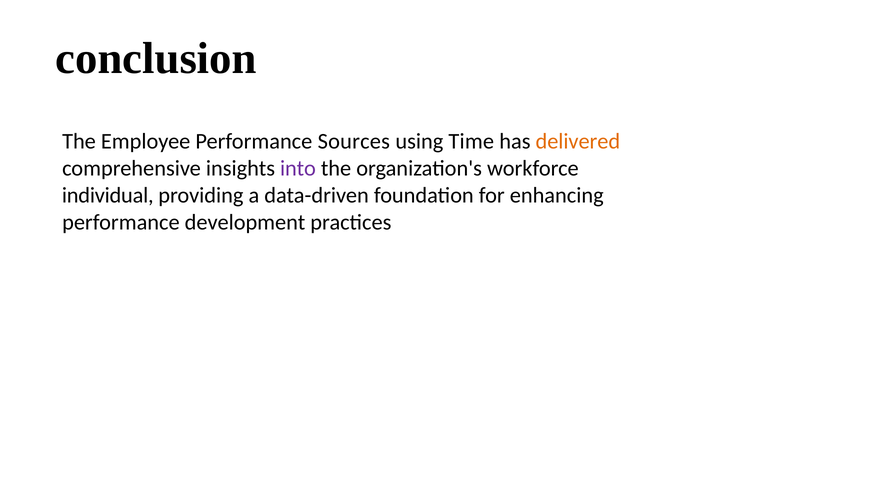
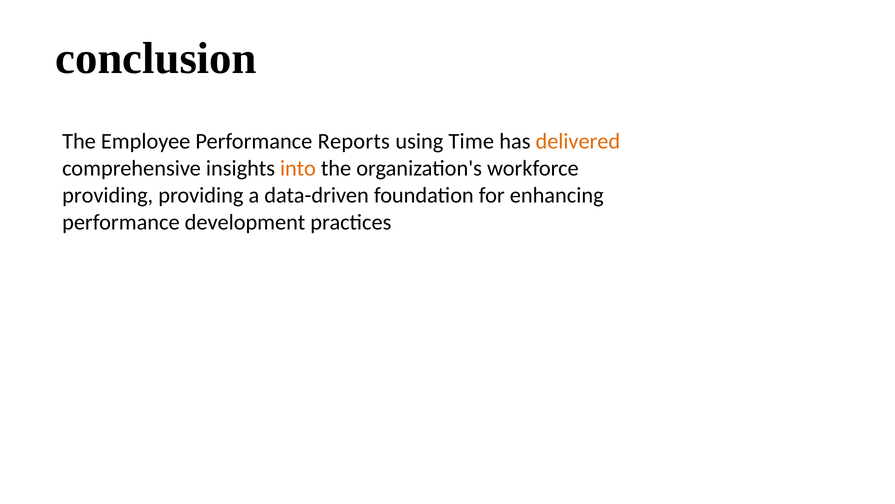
Sources: Sources -> Reports
into colour: purple -> orange
individual at (108, 195): individual -> providing
